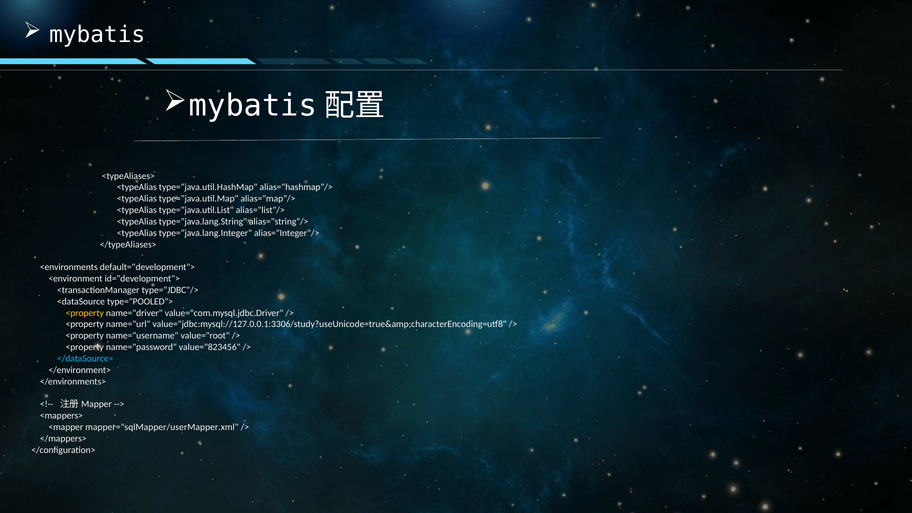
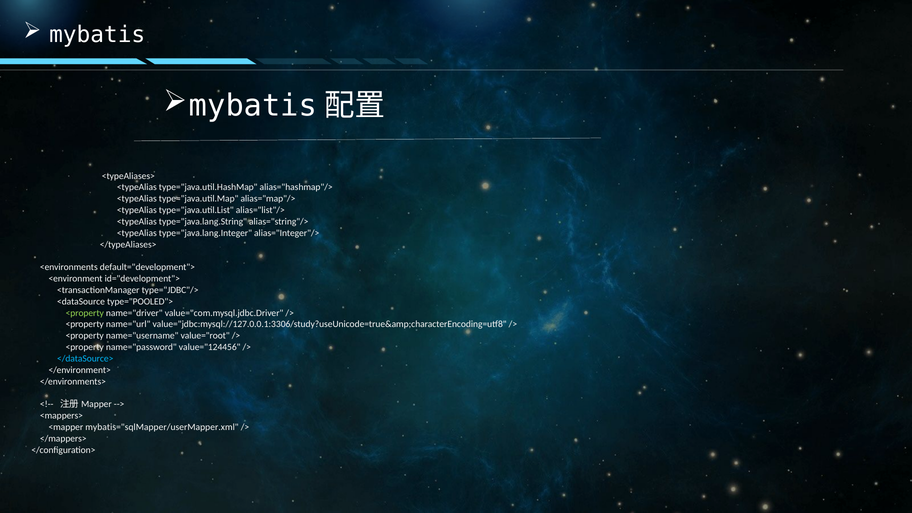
<property at (85, 313) colour: yellow -> light green
value="823456: value="823456 -> value="124456
mapper="sqlMapper/userMapper.xml: mapper="sqlMapper/userMapper.xml -> mybatis="sqlMapper/userMapper.xml
